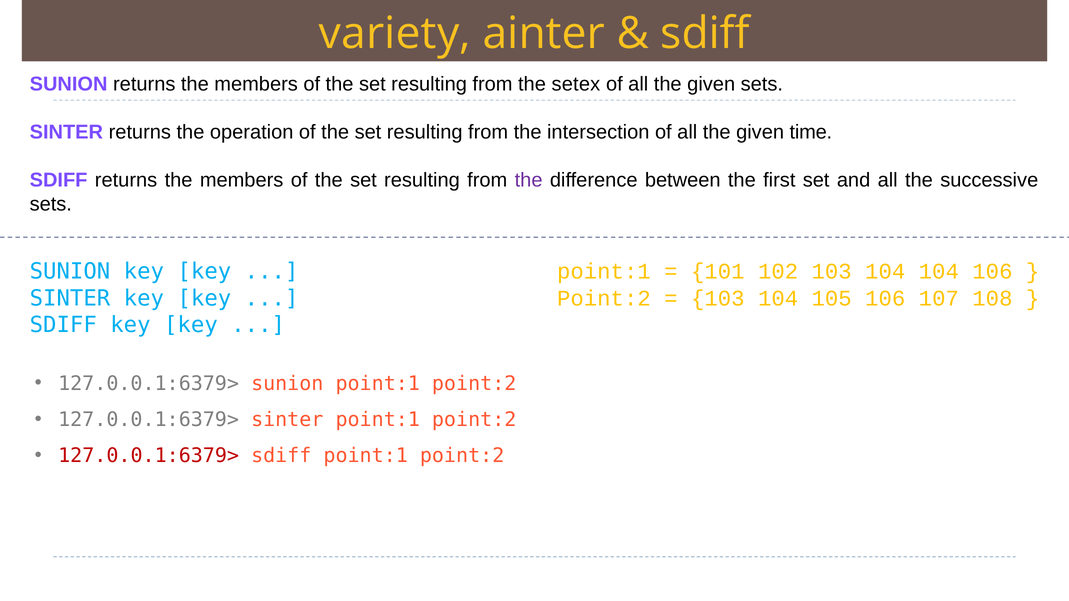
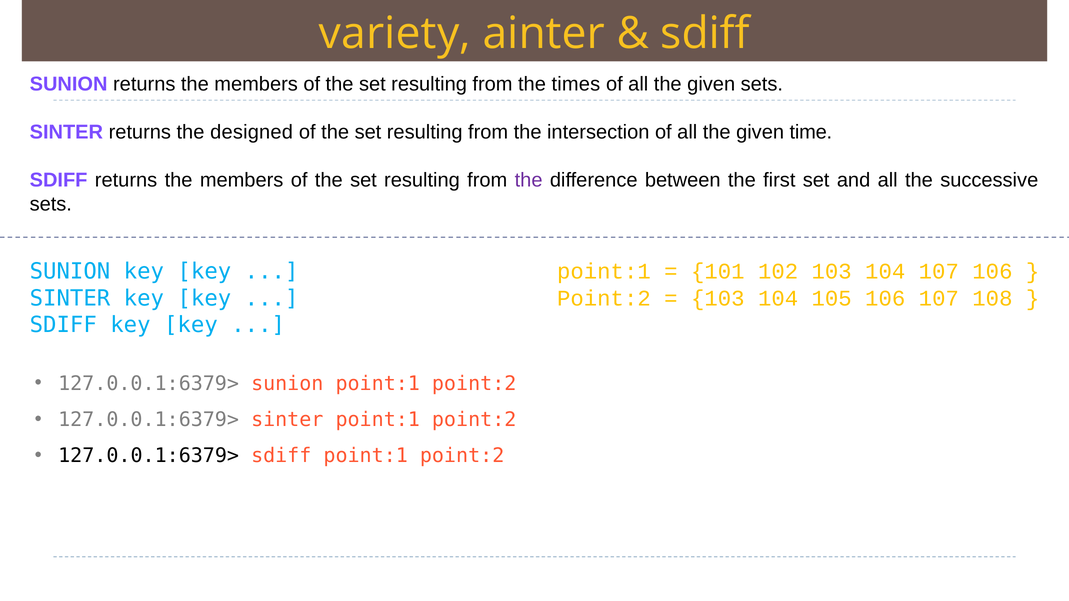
setex: setex -> times
operation: operation -> designed
104 104: 104 -> 107
127.0.0.1:6379> at (149, 456) colour: red -> black
